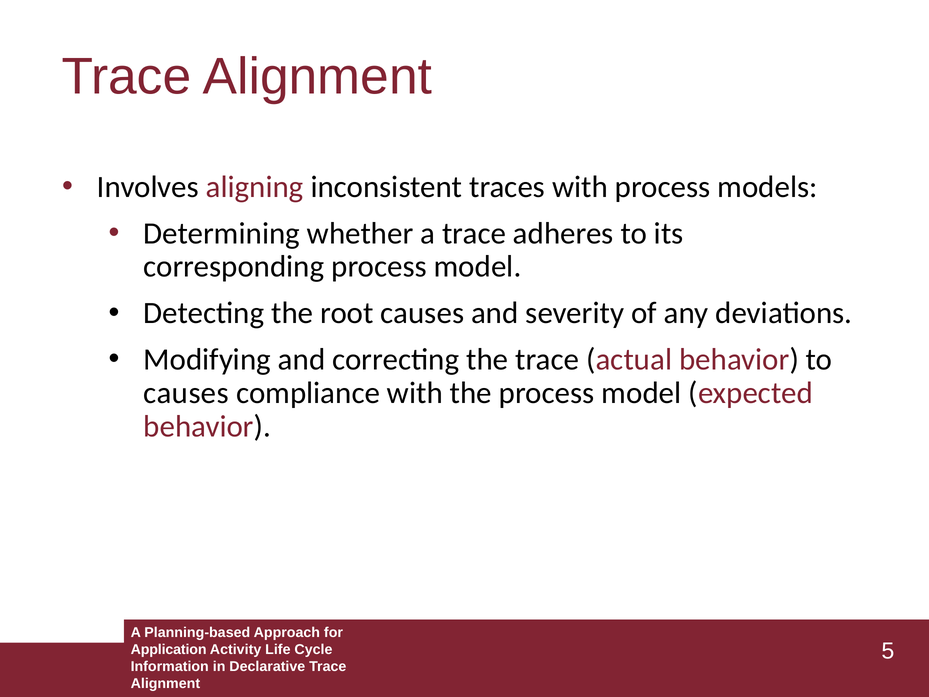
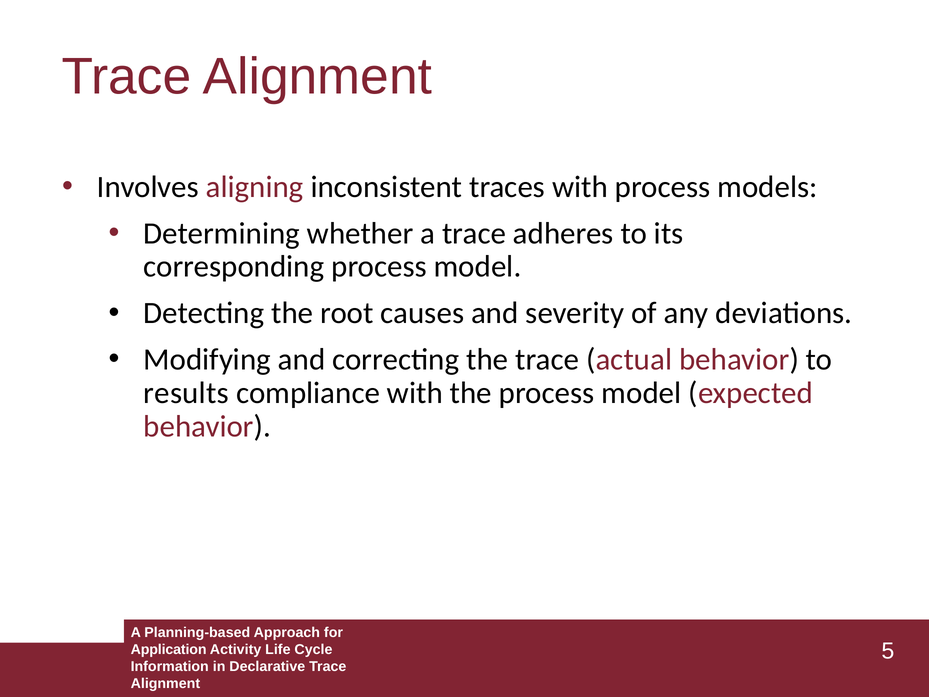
causes at (186, 393): causes -> results
